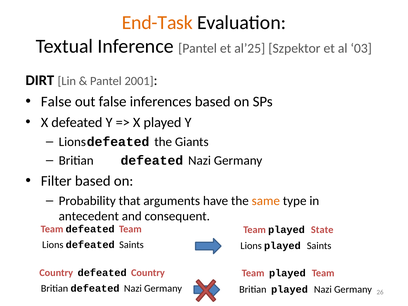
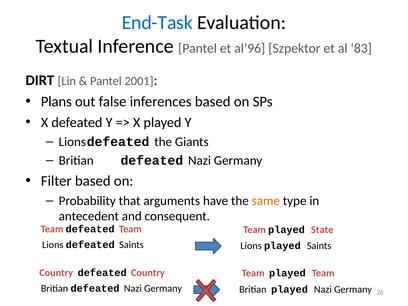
End-Task colour: orange -> blue
al’25: al’25 -> al’96
03: 03 -> 83
False at (56, 102): False -> Plans
